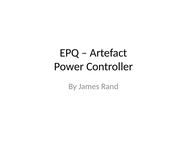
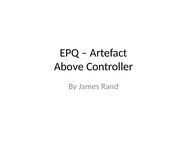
Power: Power -> Above
